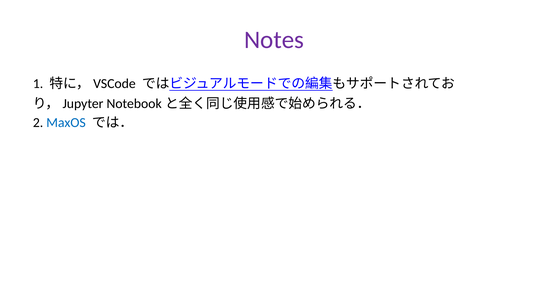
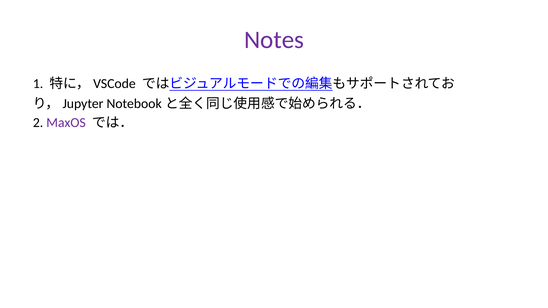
MaxOS colour: blue -> purple
